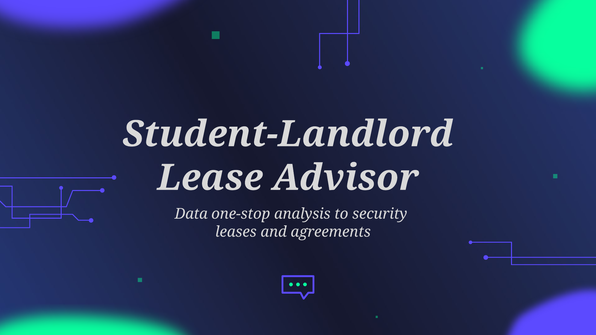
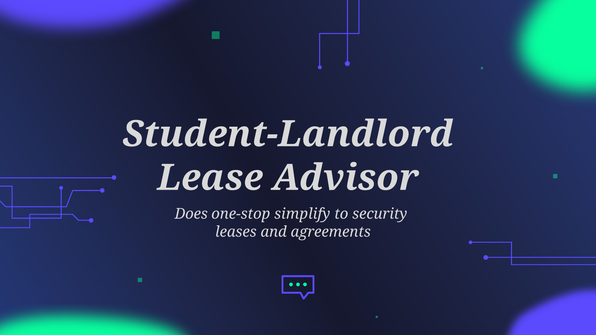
Data: Data -> Does
analysis: analysis -> simplify
